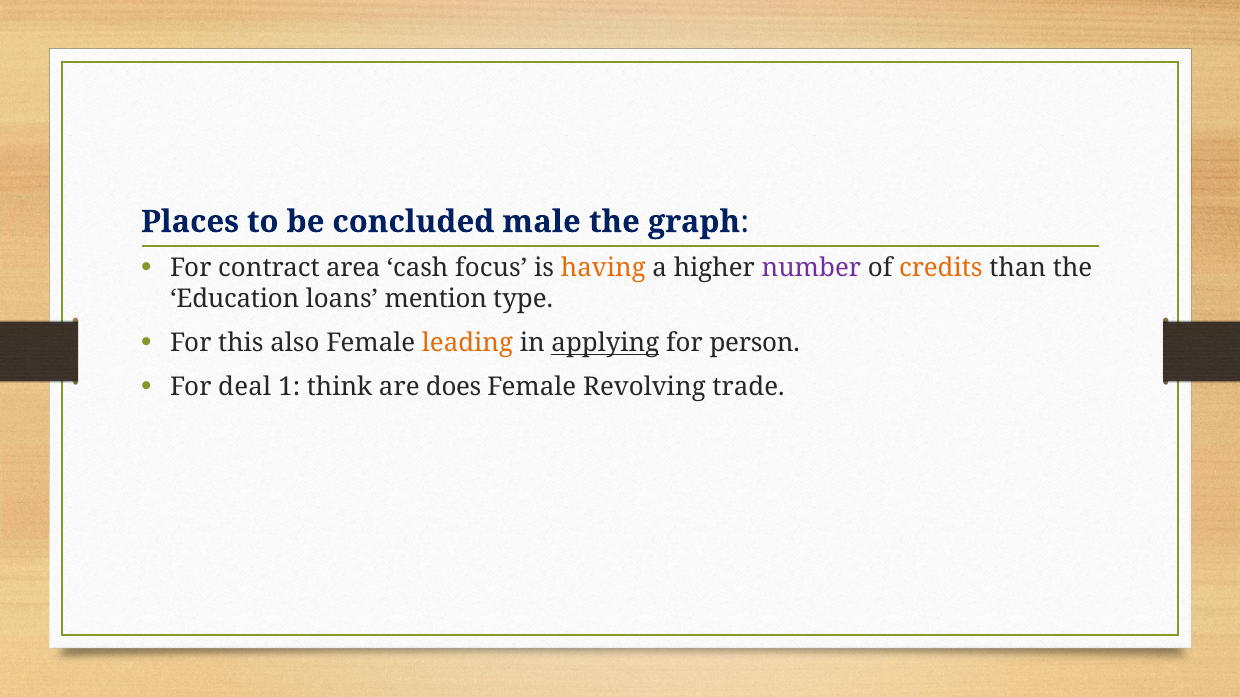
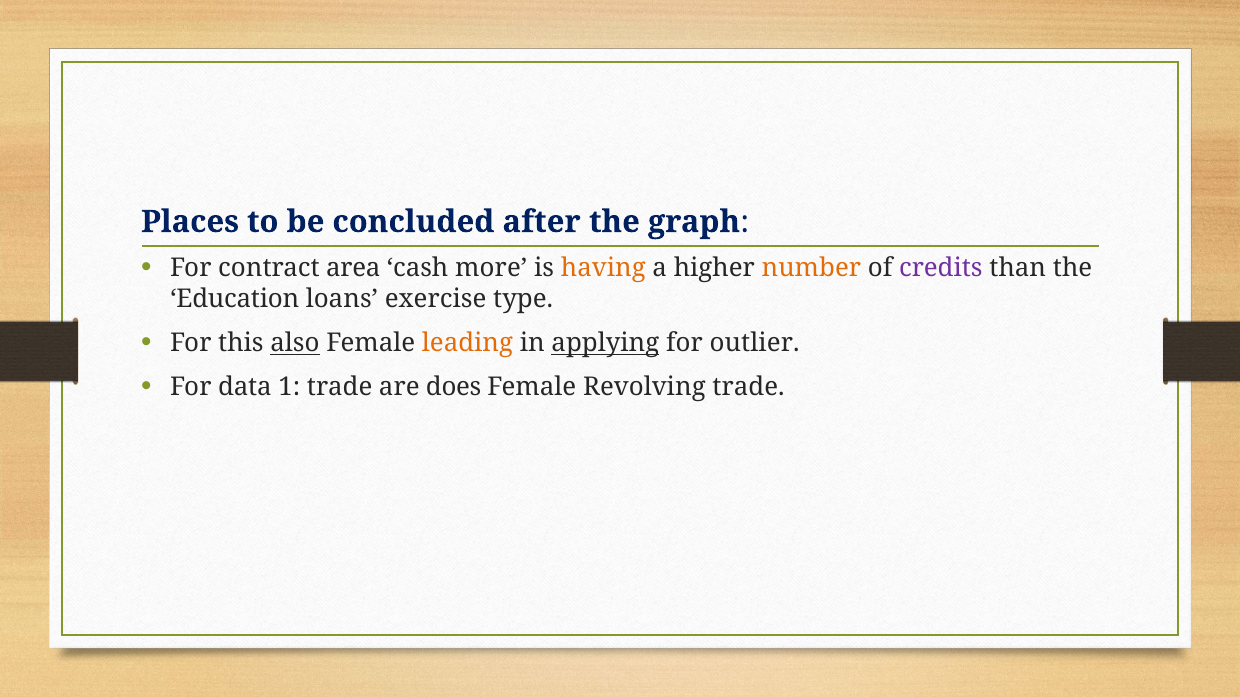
male: male -> after
focus: focus -> more
number colour: purple -> orange
credits colour: orange -> purple
mention: mention -> exercise
also underline: none -> present
person: person -> outlier
deal: deal -> data
1 think: think -> trade
